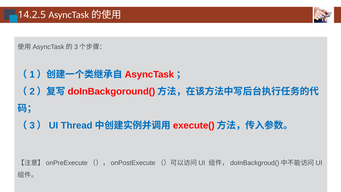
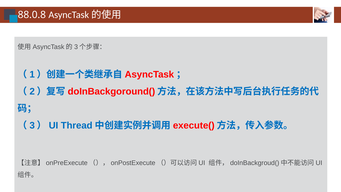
14.2.5: 14.2.5 -> 88.0.8
